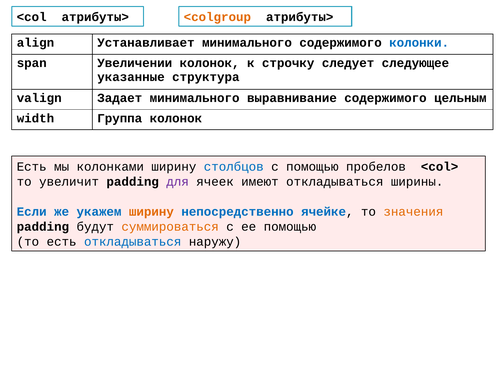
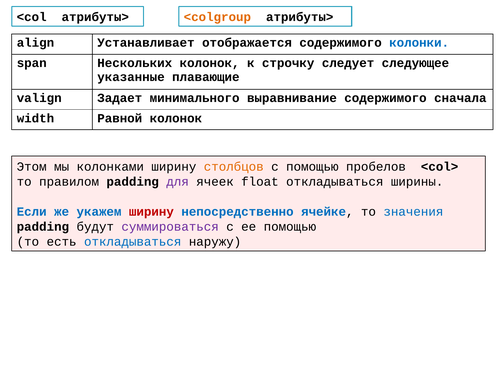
Устанавливает минимального: минимального -> отображается
Увеличении: Увеличении -> Нескольких
структура: структура -> плавающие
цельным: цельным -> сначала
Группа: Группа -> Равной
Есть at (32, 166): Есть -> Этом
столбцов colour: blue -> orange
увеличит: увеличит -> правилом
имеют: имеют -> float
ширину at (151, 211) colour: orange -> red
значения colour: orange -> blue
суммироваться colour: orange -> purple
